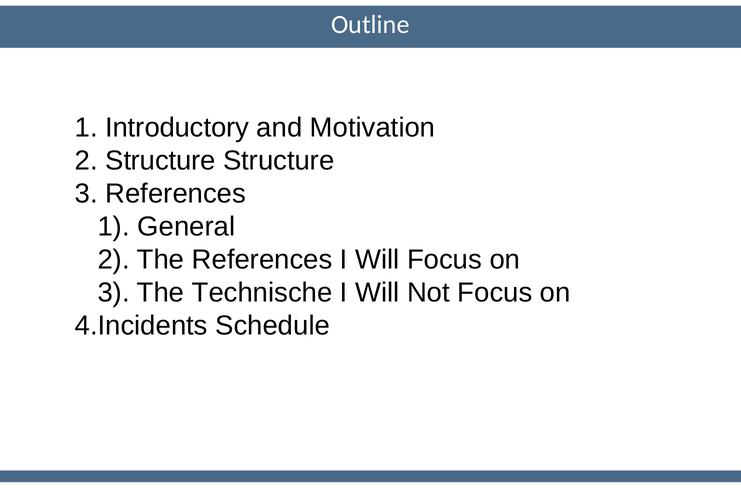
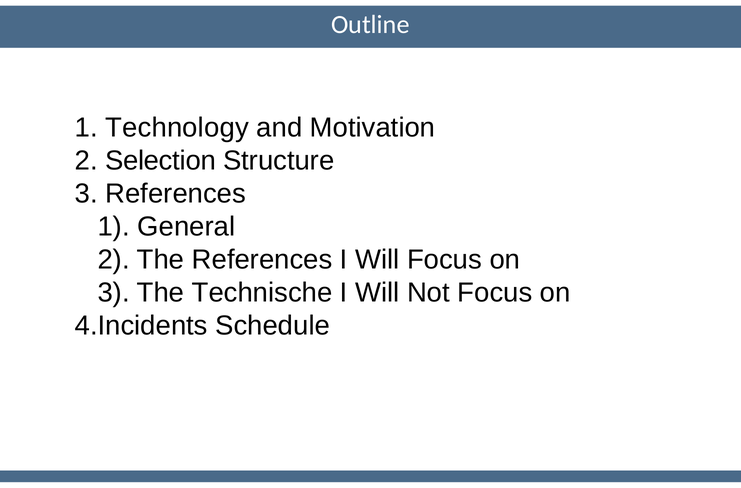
Introductory: Introductory -> Technology
2 Structure: Structure -> Selection
